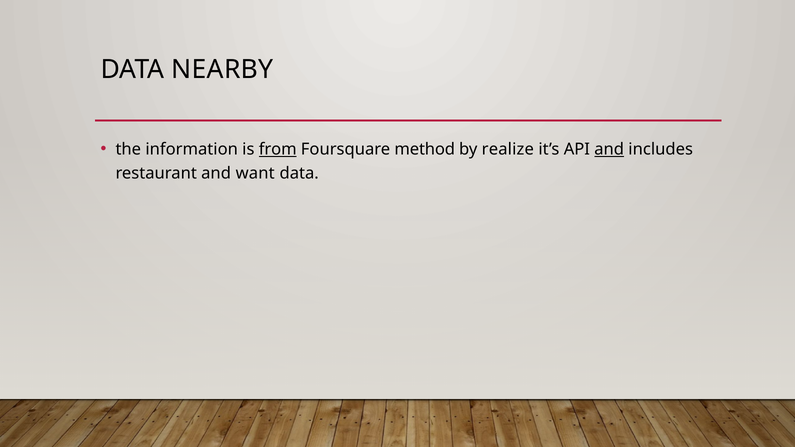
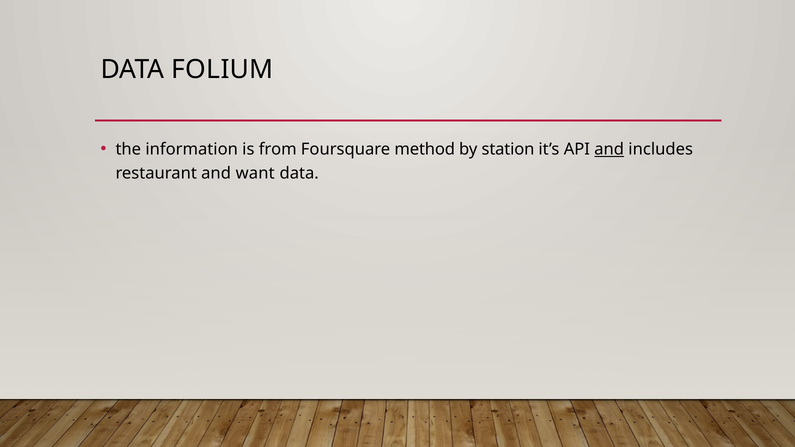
NEARBY: NEARBY -> FOLIUM
from underline: present -> none
realize: realize -> station
